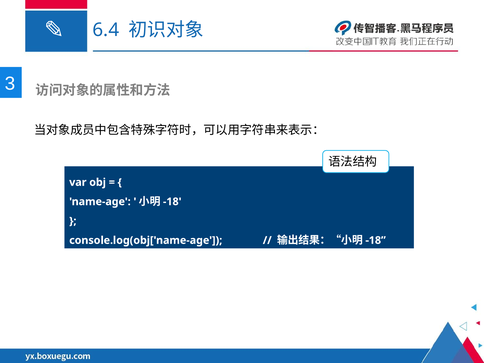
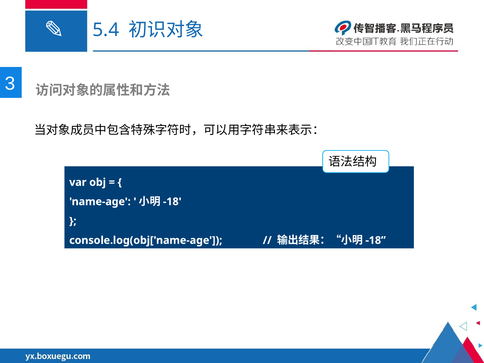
6.4: 6.4 -> 5.4
